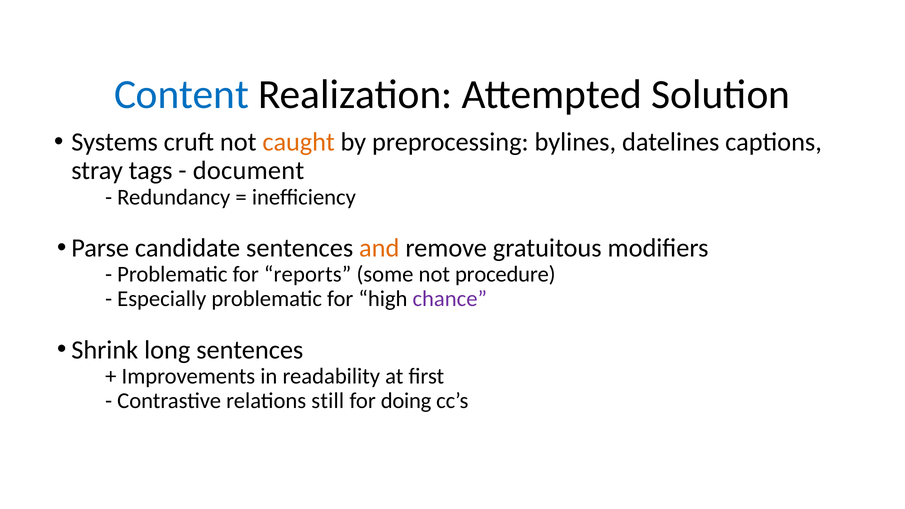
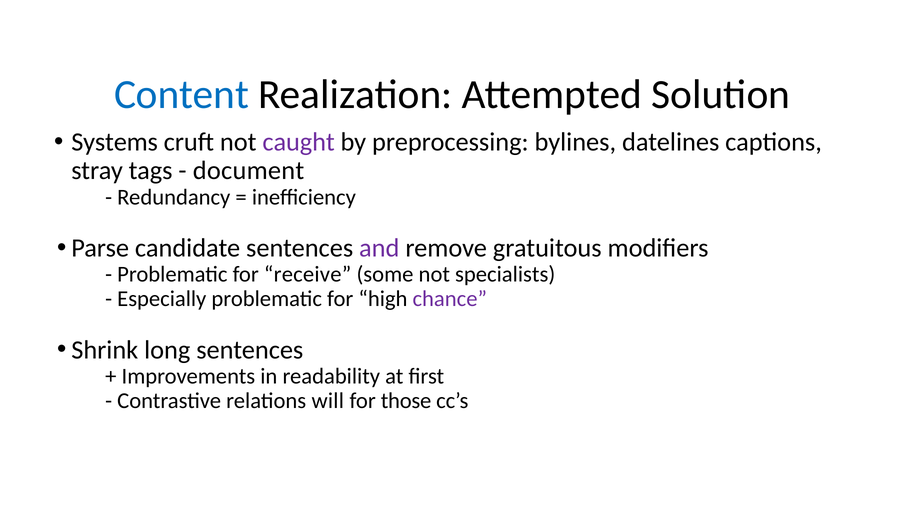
caught colour: orange -> purple
and colour: orange -> purple
reports: reports -> receive
procedure: procedure -> specialists
still: still -> will
doing: doing -> those
